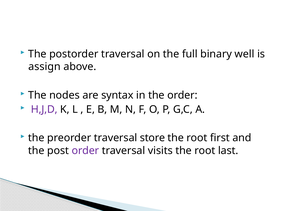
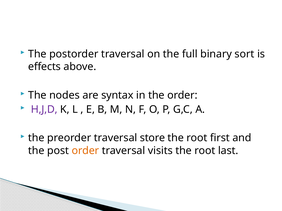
well: well -> sort
assign: assign -> effects
order at (85, 151) colour: purple -> orange
